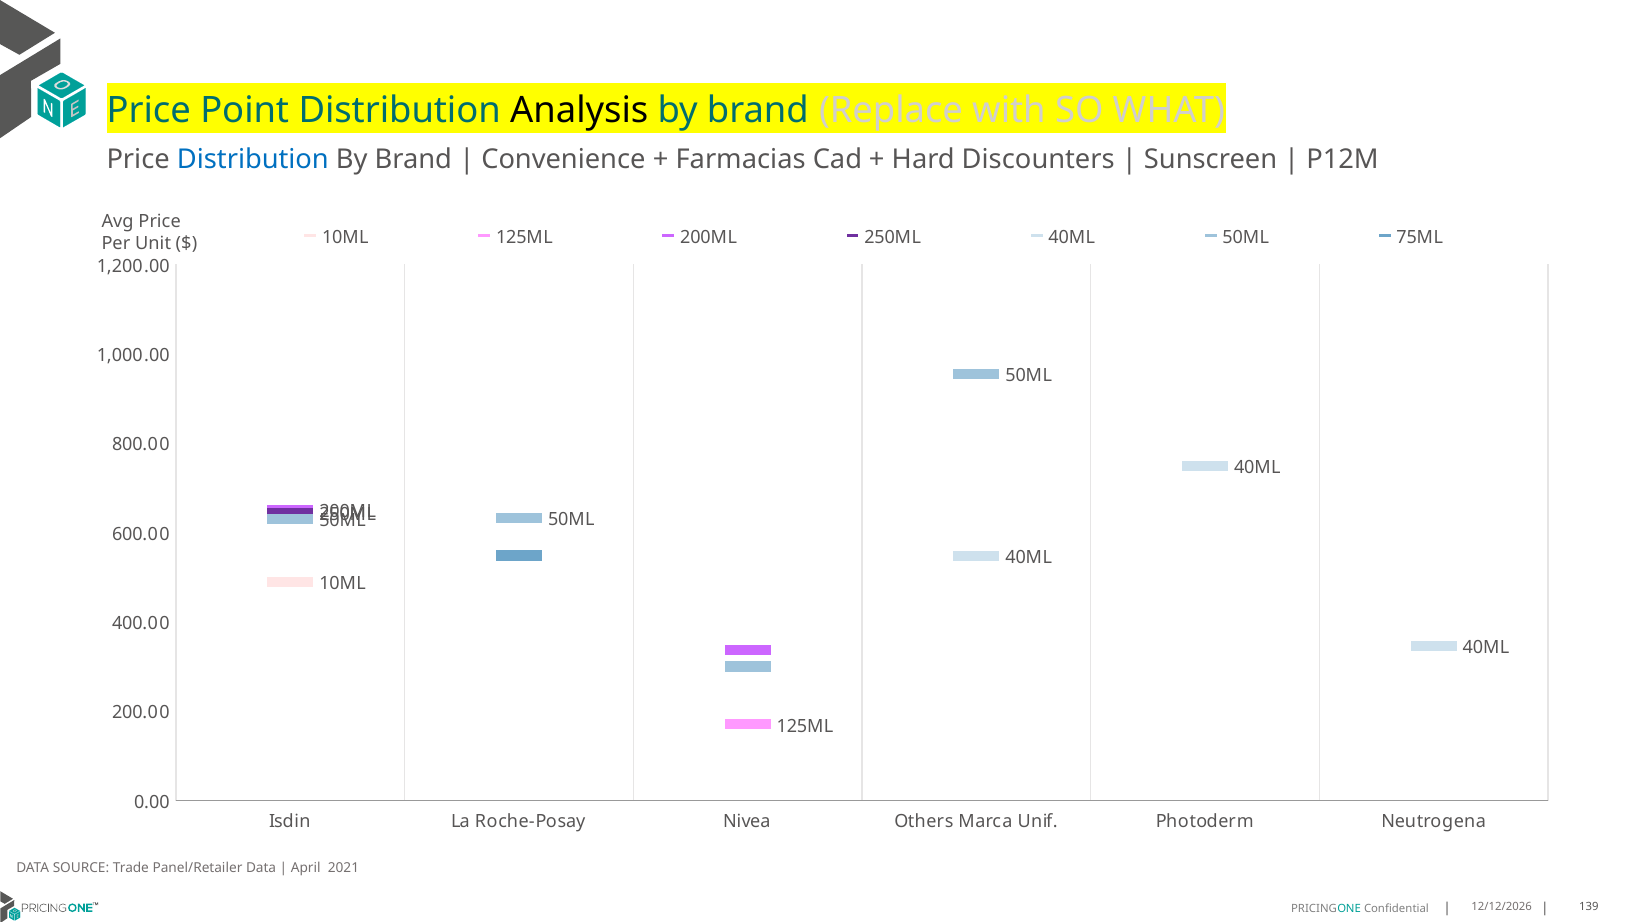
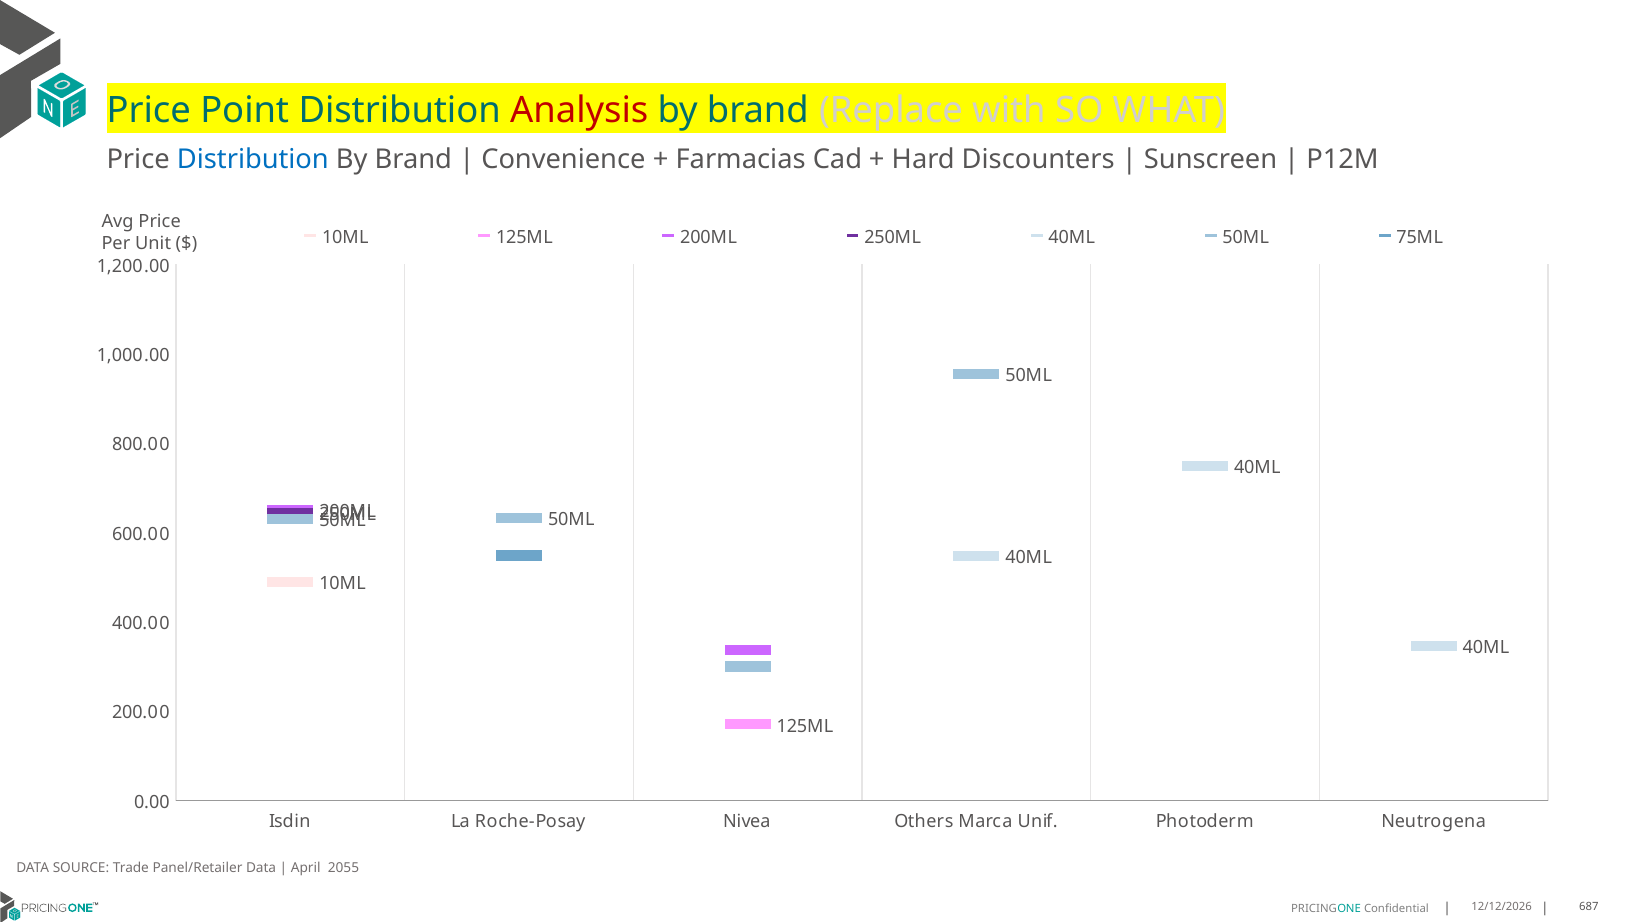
Analysis colour: black -> red
2021: 2021 -> 2055
139: 139 -> 687
